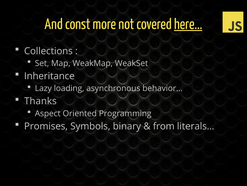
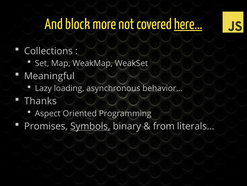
const: const -> block
Inheritance: Inheritance -> Meaningful
Symbols underline: none -> present
